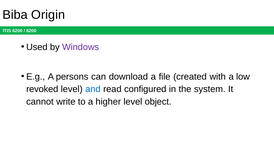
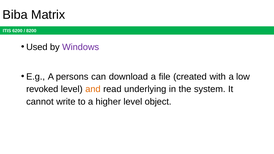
Origin: Origin -> Matrix
and colour: blue -> orange
configured: configured -> underlying
